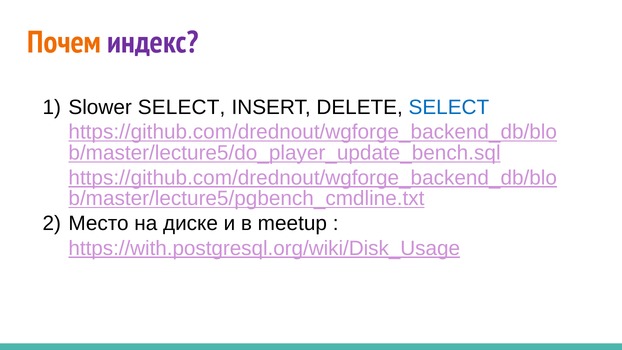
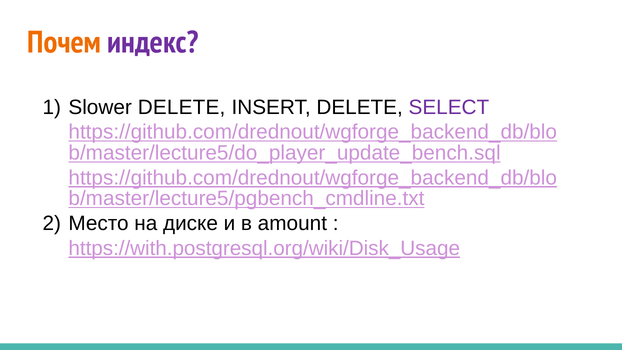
Slower SELECT: SELECT -> DELETE
SELECT at (449, 107) colour: blue -> purple
meetup: meetup -> amount
